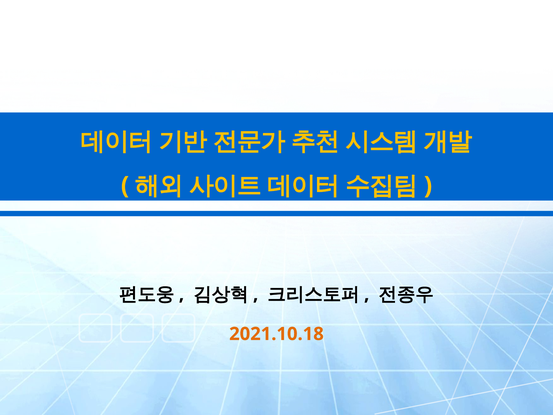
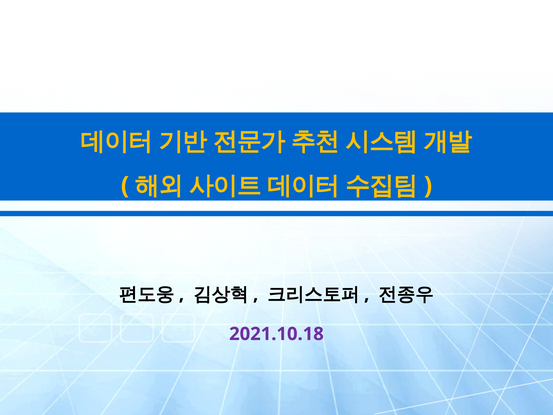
2021.10.18 colour: orange -> purple
